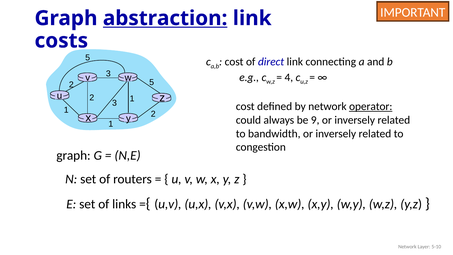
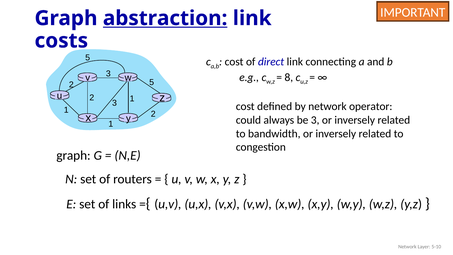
4: 4 -> 8
operator underline: present -> none
be 9: 9 -> 3
